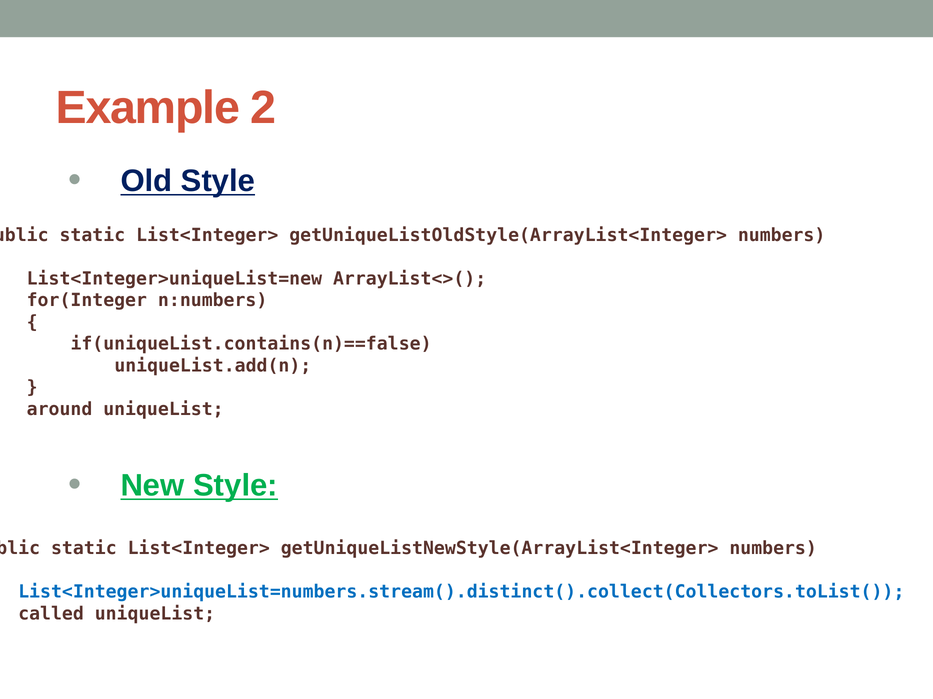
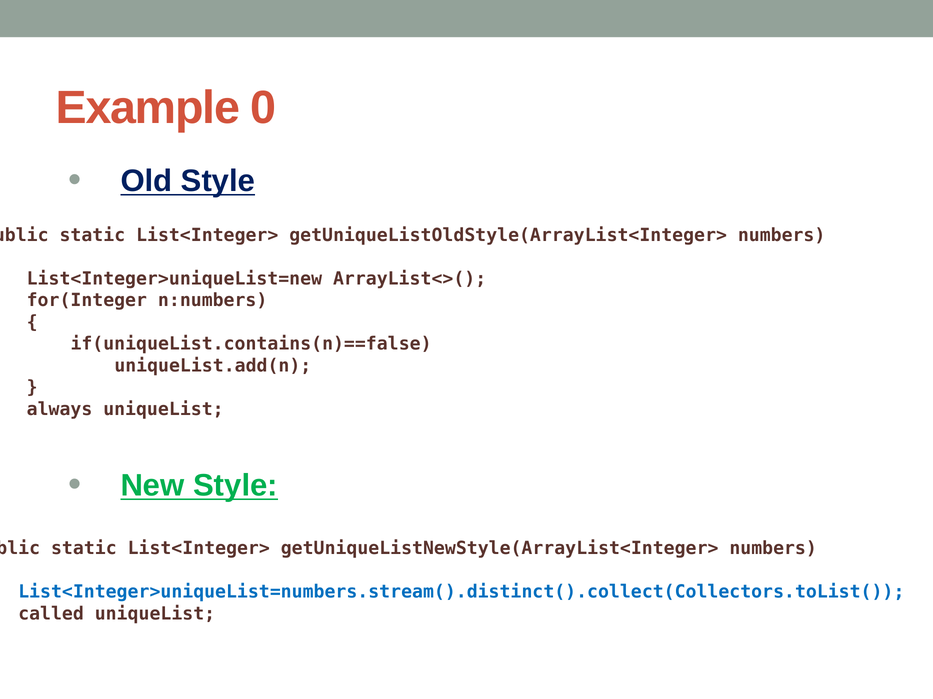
2: 2 -> 0
around: around -> always
